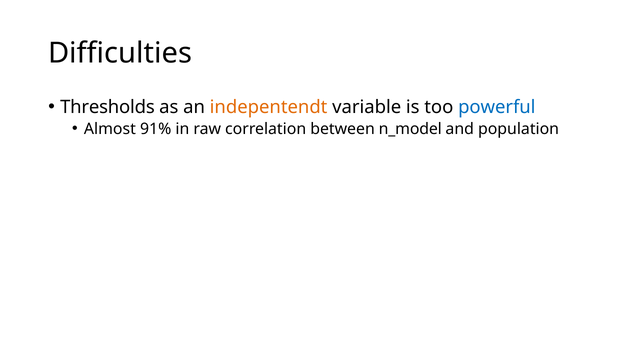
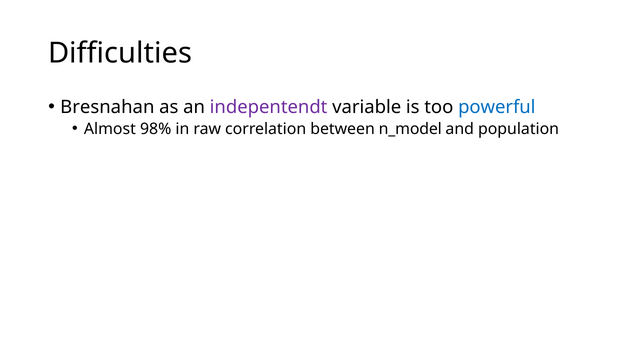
Thresholds: Thresholds -> Bresnahan
indepentendt colour: orange -> purple
91%: 91% -> 98%
